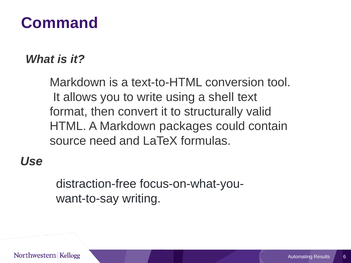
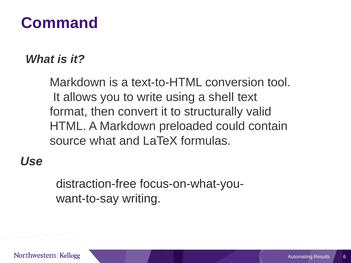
packages: packages -> preloaded
source need: need -> what
